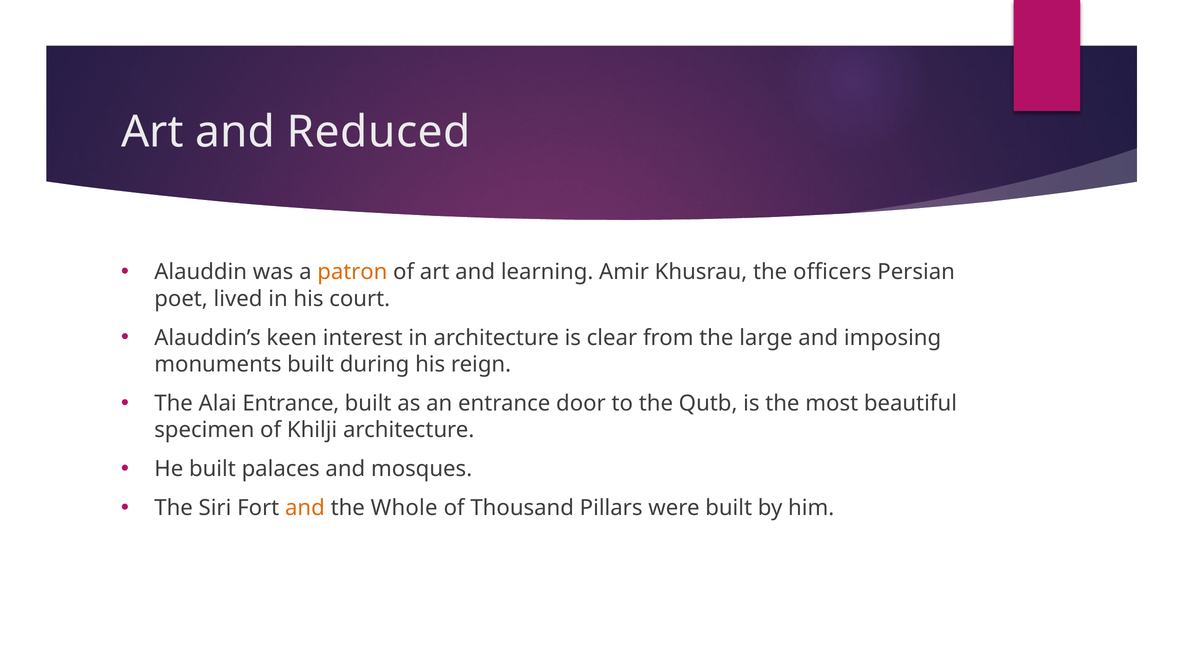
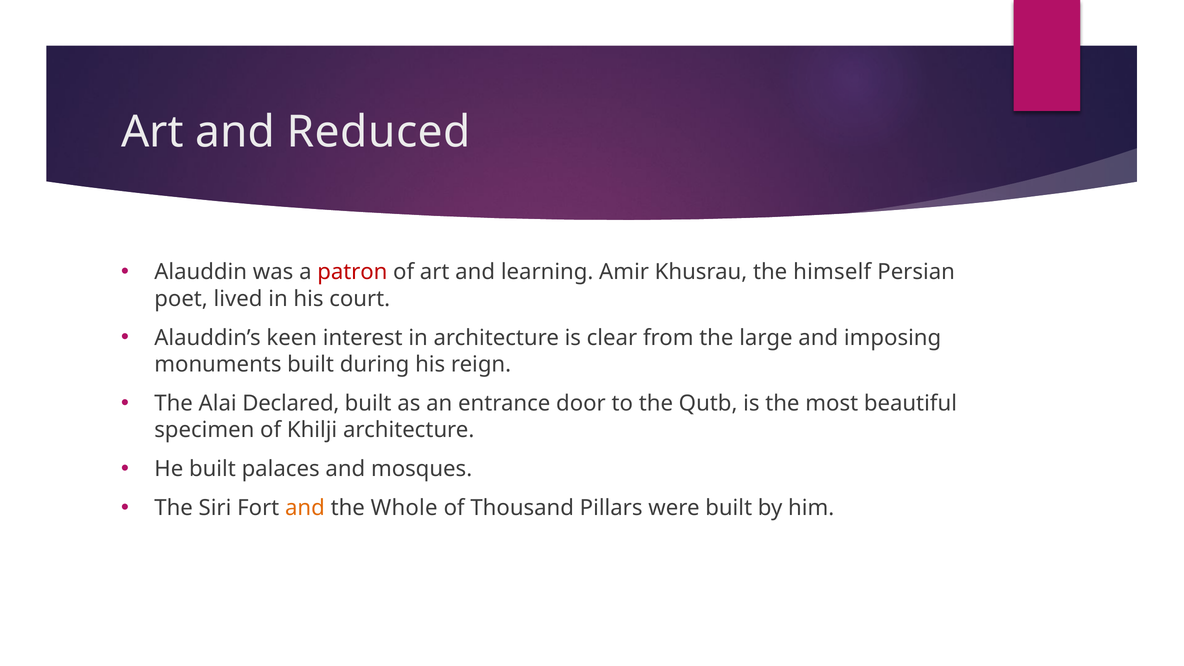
patron colour: orange -> red
officers: officers -> himself
Alai Entrance: Entrance -> Declared
